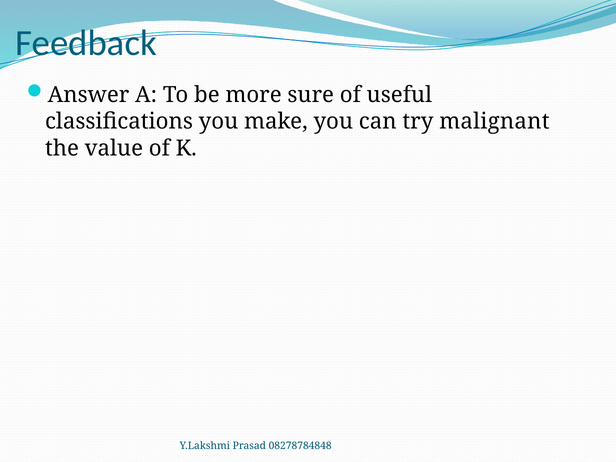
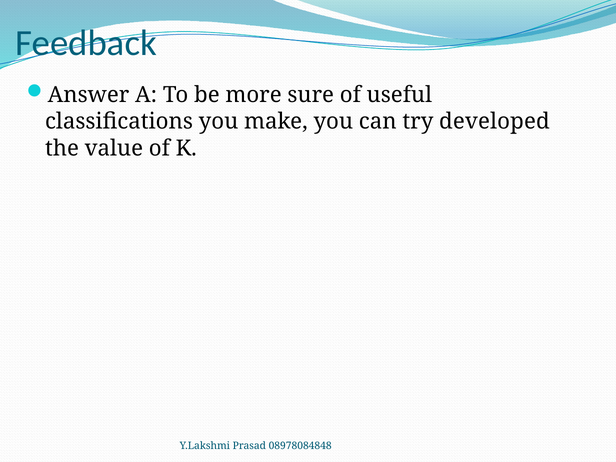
malignant: malignant -> developed
08278784848: 08278784848 -> 08978084848
